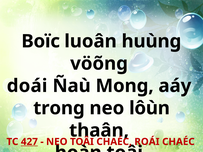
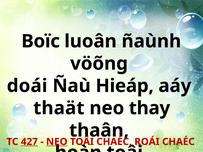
huùng: huùng -> ñaùnh
Mong: Mong -> Hieáp
trong: trong -> thaät
lôùn: lôùn -> thay
NEO at (57, 142) underline: none -> present
